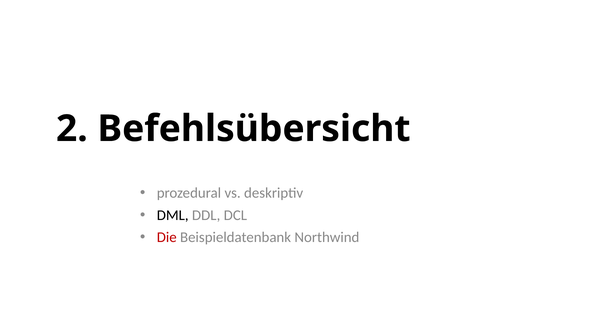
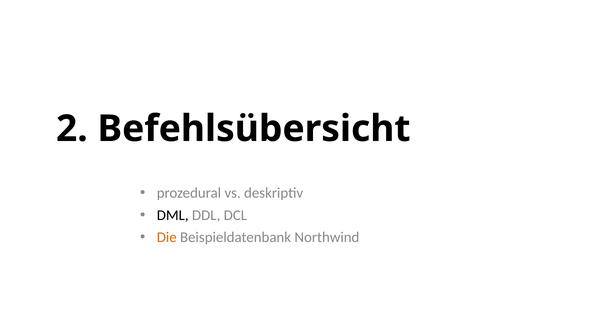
Die colour: red -> orange
